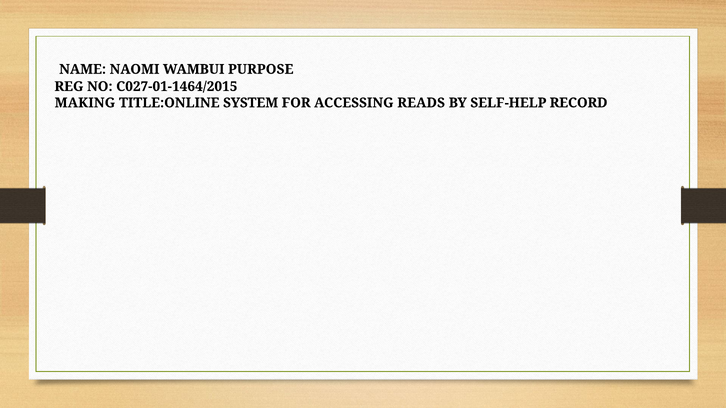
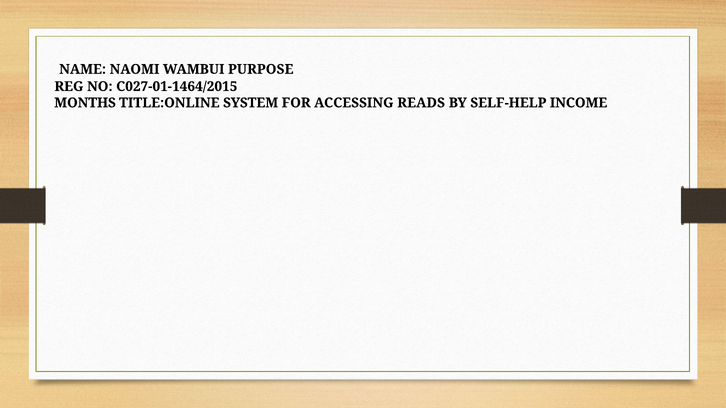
MAKING: MAKING -> MONTHS
RECORD: RECORD -> INCOME
